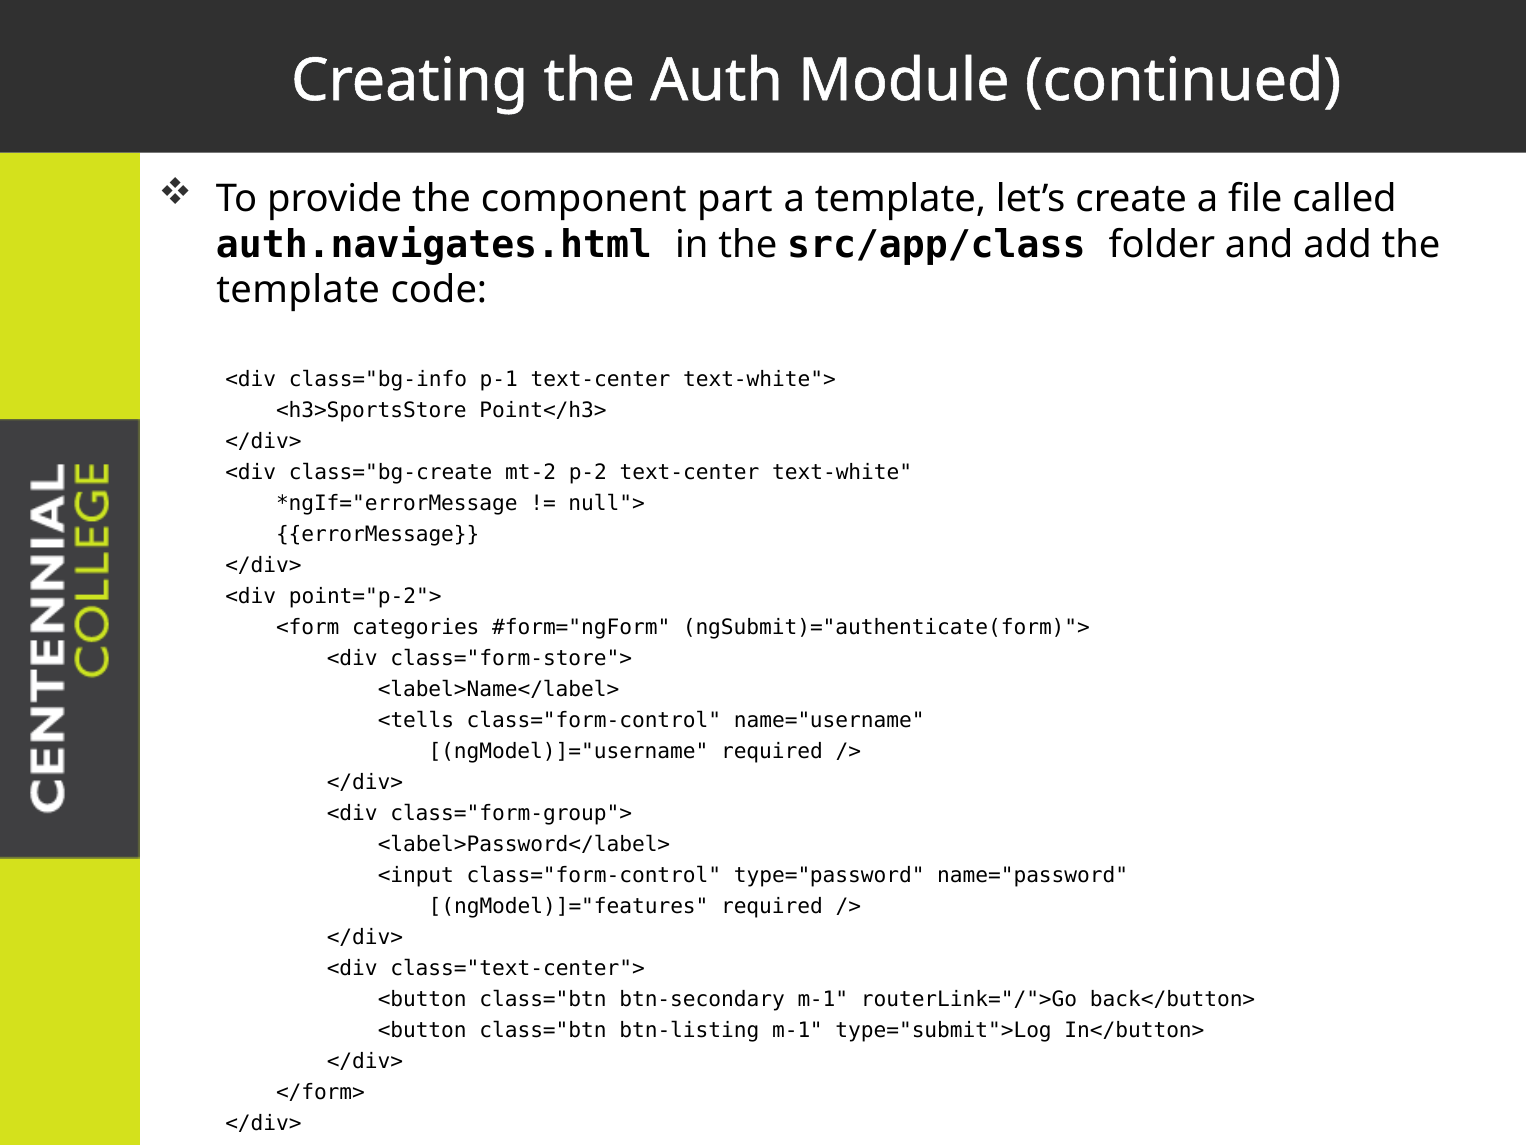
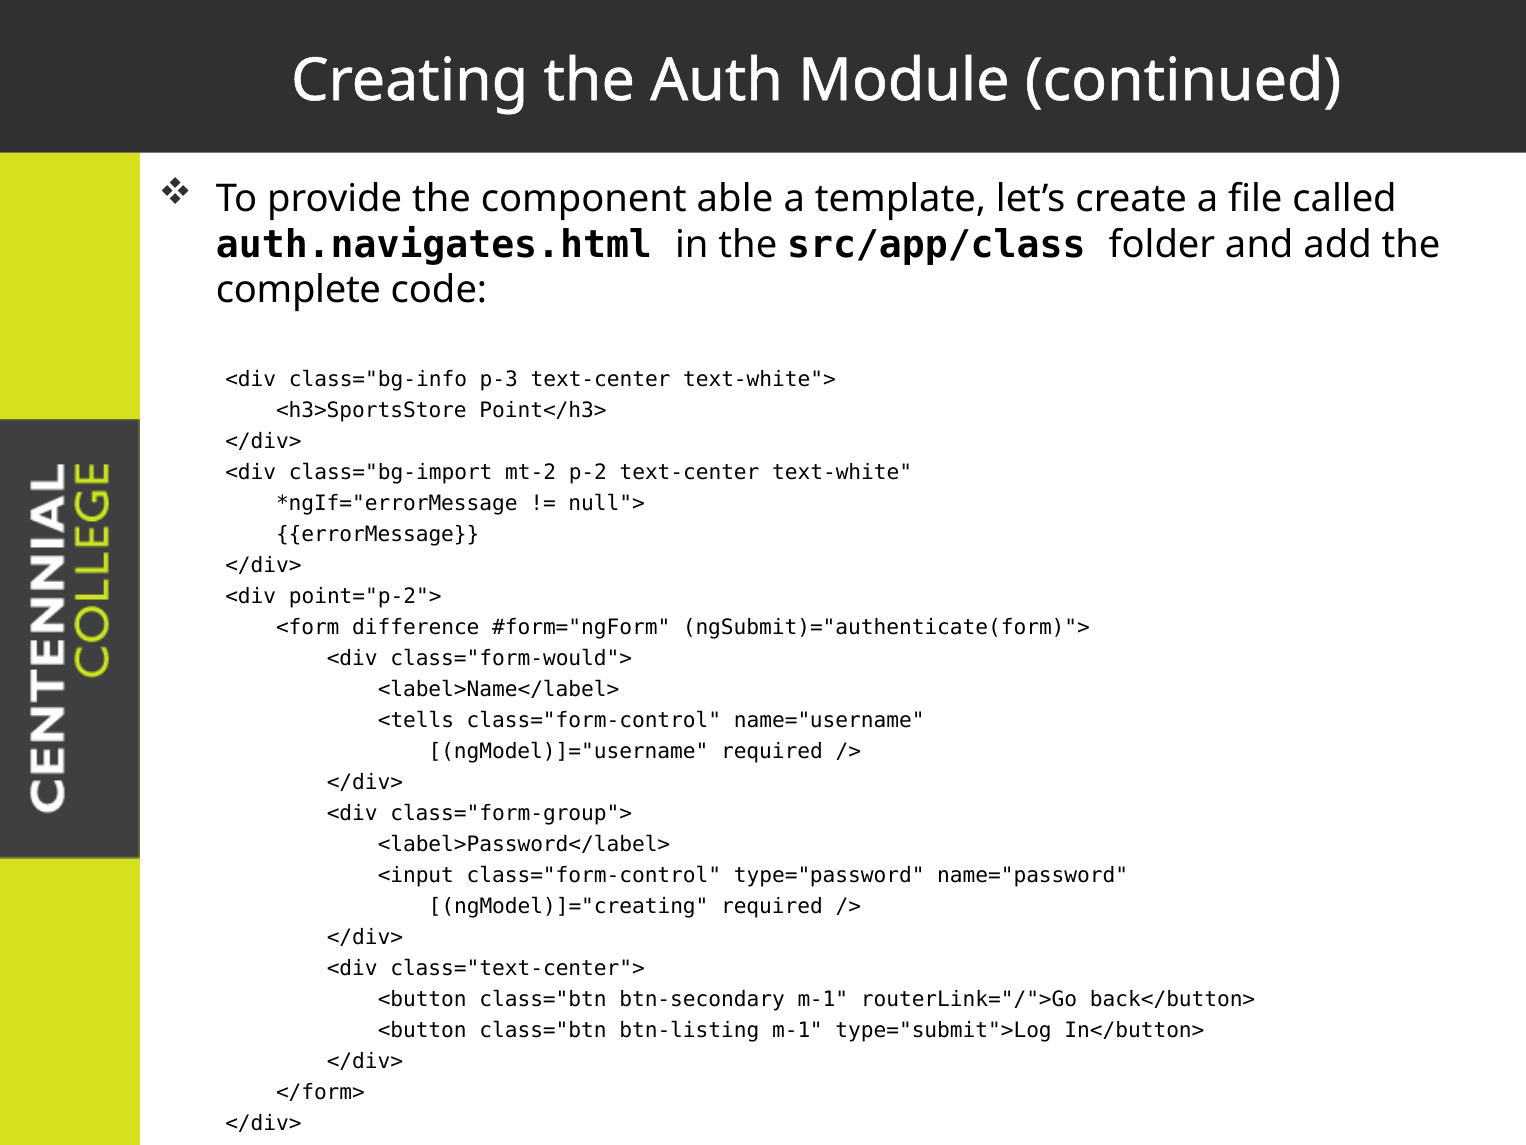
part: part -> able
template at (298, 290): template -> complete
p-1: p-1 -> p-3
class="bg-create: class="bg-create -> class="bg-import
categories: categories -> difference
class="form-store">: class="form-store"> -> class="form-would">
ngModel)]="features: ngModel)]="features -> ngModel)]="creating
